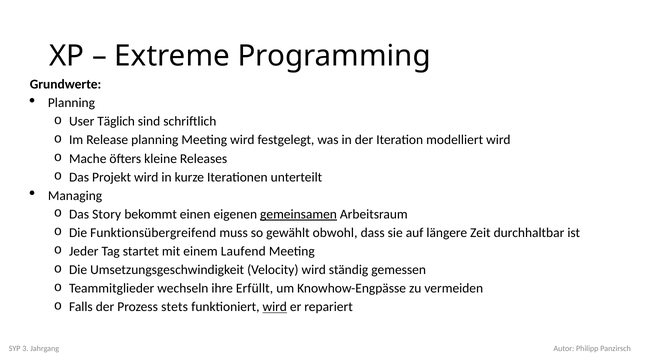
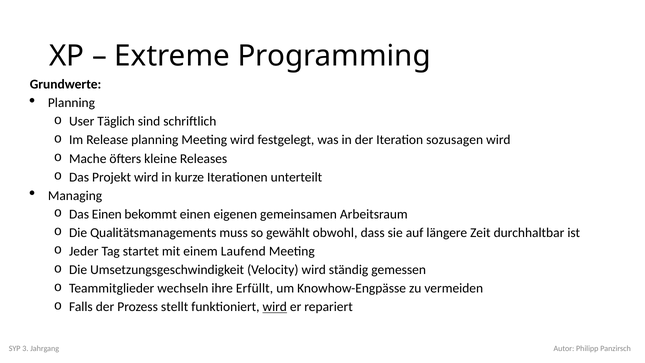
modelliert: modelliert -> sozusagen
Das Story: Story -> Einen
gemeinsamen underline: present -> none
Funktionsübergreifend: Funktionsübergreifend -> Qualitätsmanagements
stets: stets -> stellt
